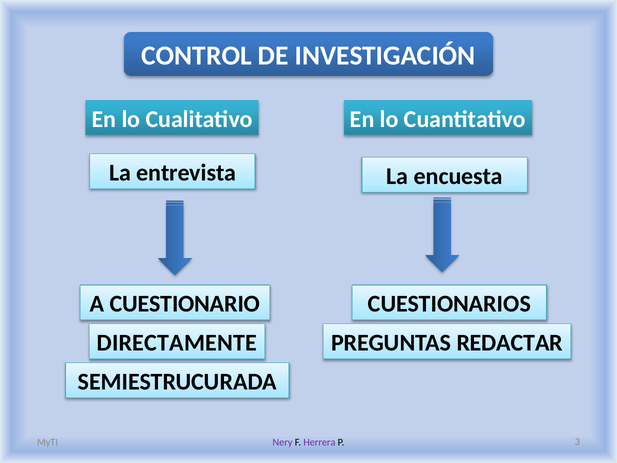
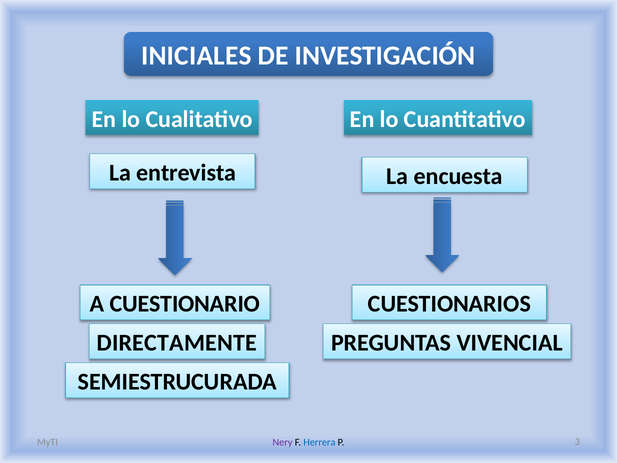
CONTROL: CONTROL -> INICIALES
REDACTAR: REDACTAR -> VIVENCIAL
Herrera colour: purple -> blue
